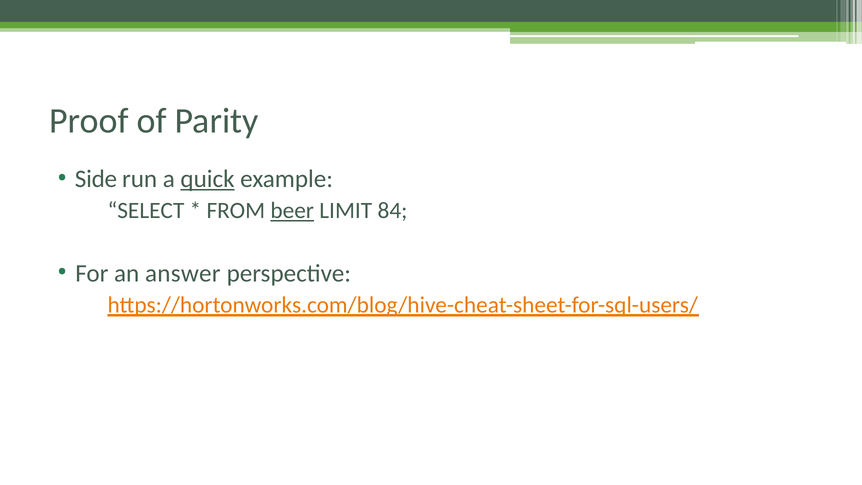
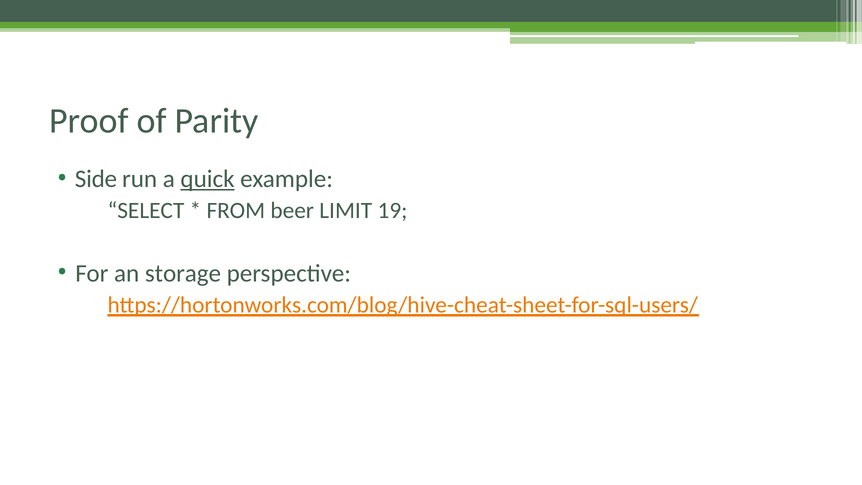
beer underline: present -> none
84: 84 -> 19
answer: answer -> storage
